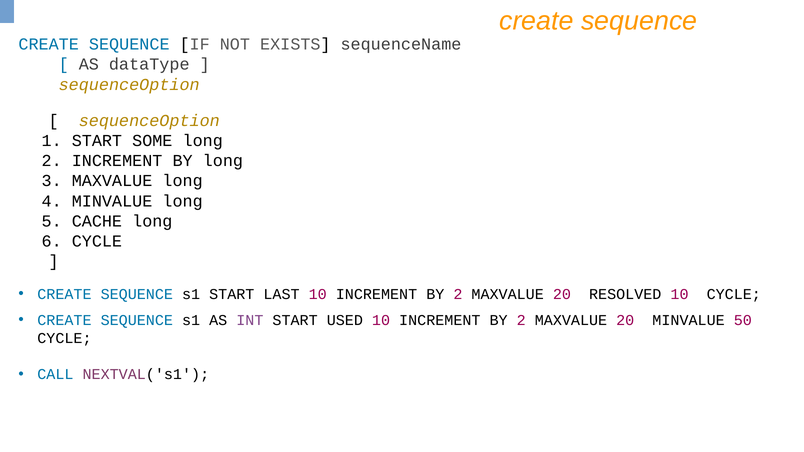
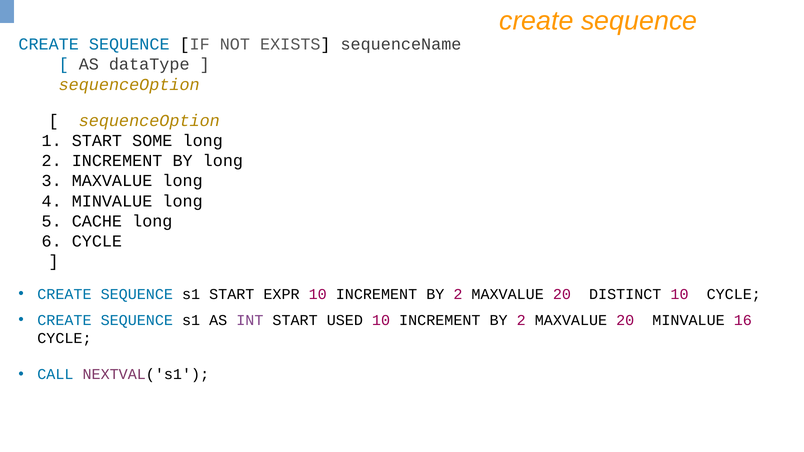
LAST: LAST -> EXPR
RESOLVED: RESOLVED -> DISTINCT
50: 50 -> 16
